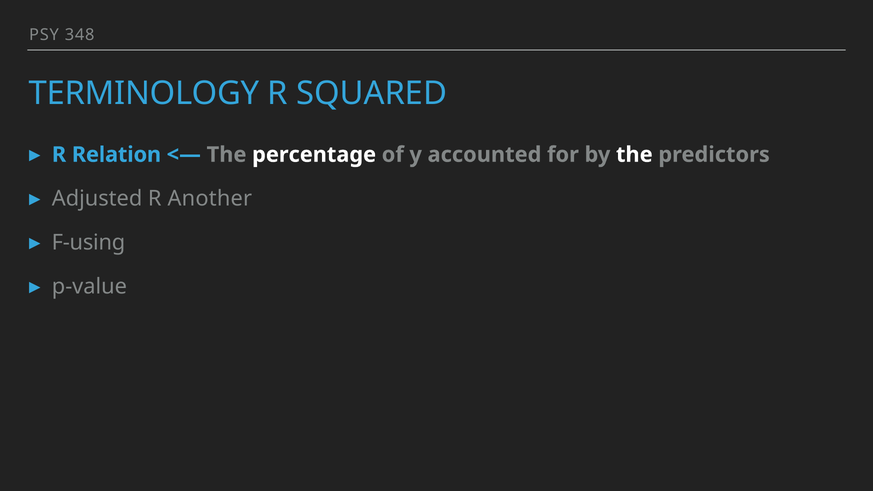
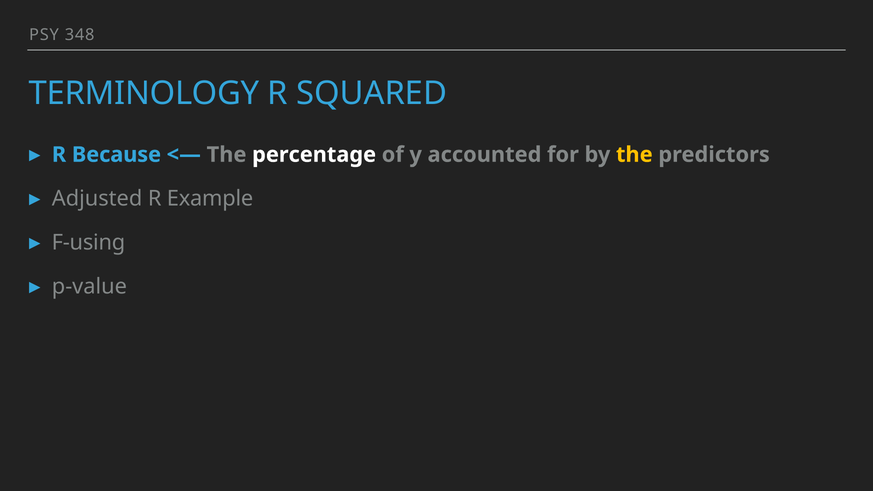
Relation: Relation -> Because
the at (634, 155) colour: white -> yellow
Another: Another -> Example
